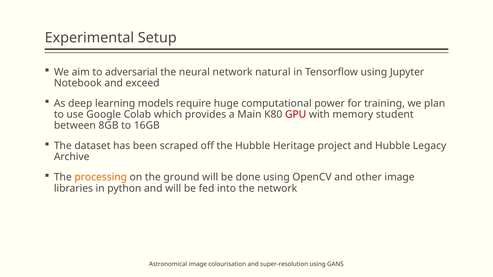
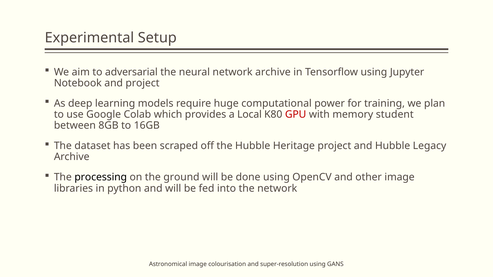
network natural: natural -> archive
and exceed: exceed -> project
Main: Main -> Local
processing colour: orange -> black
